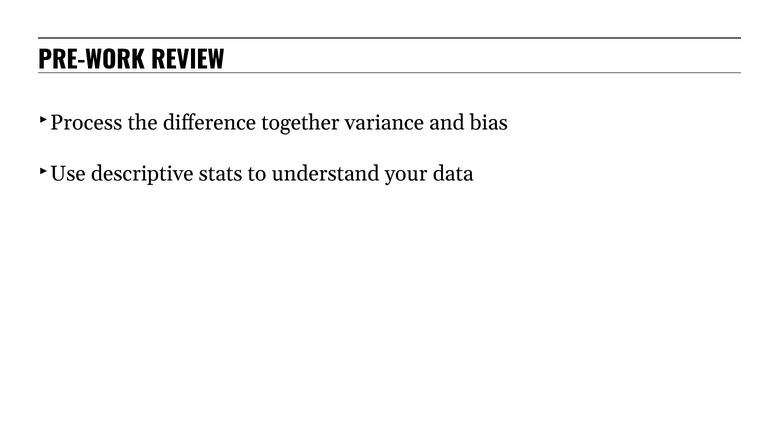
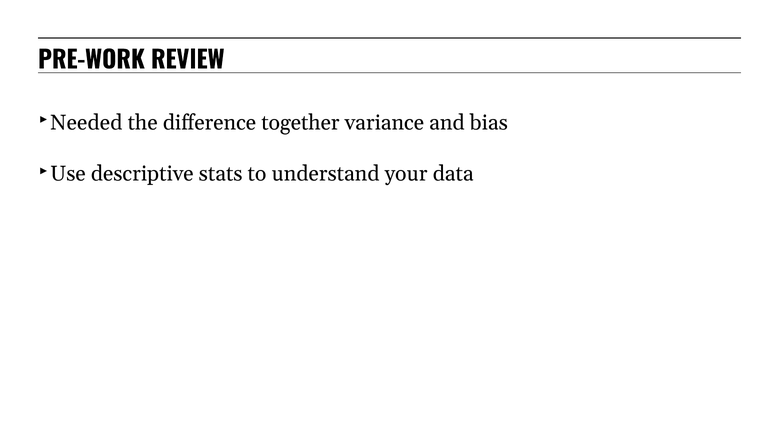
Process: Process -> Needed
